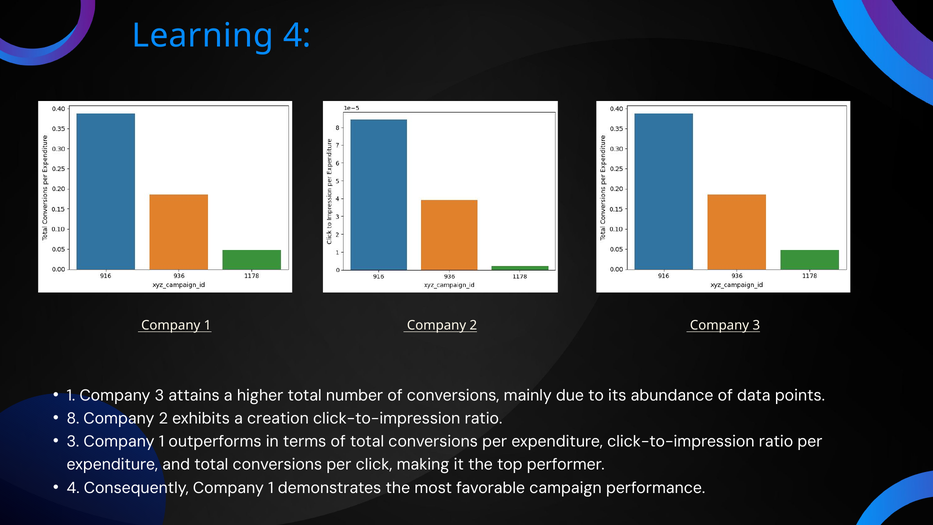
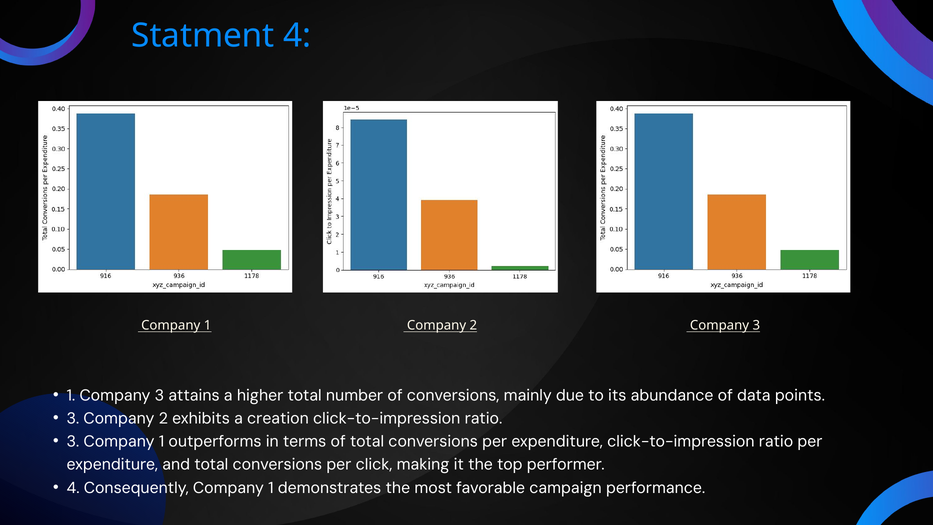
Learning: Learning -> Statment
8 at (73, 418): 8 -> 3
